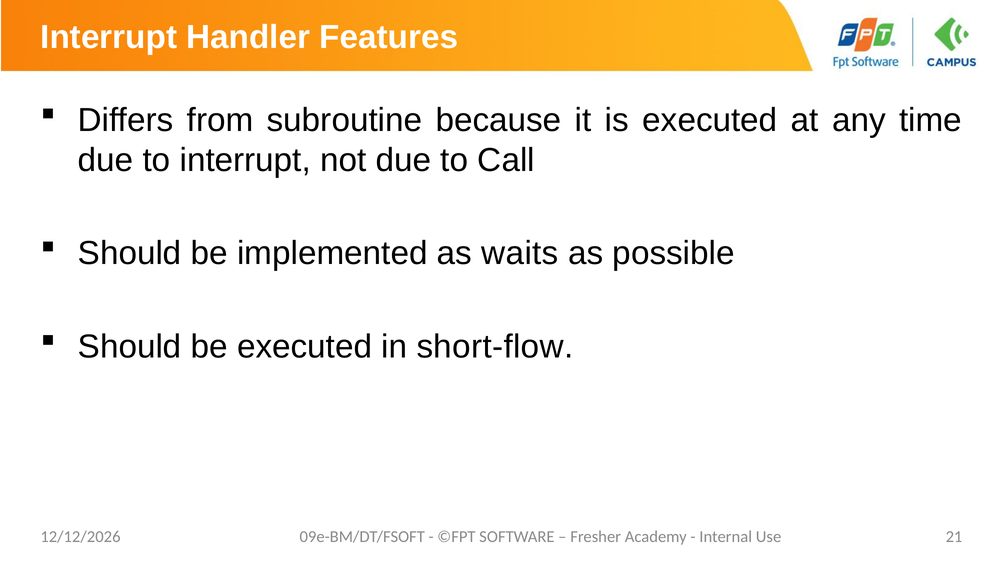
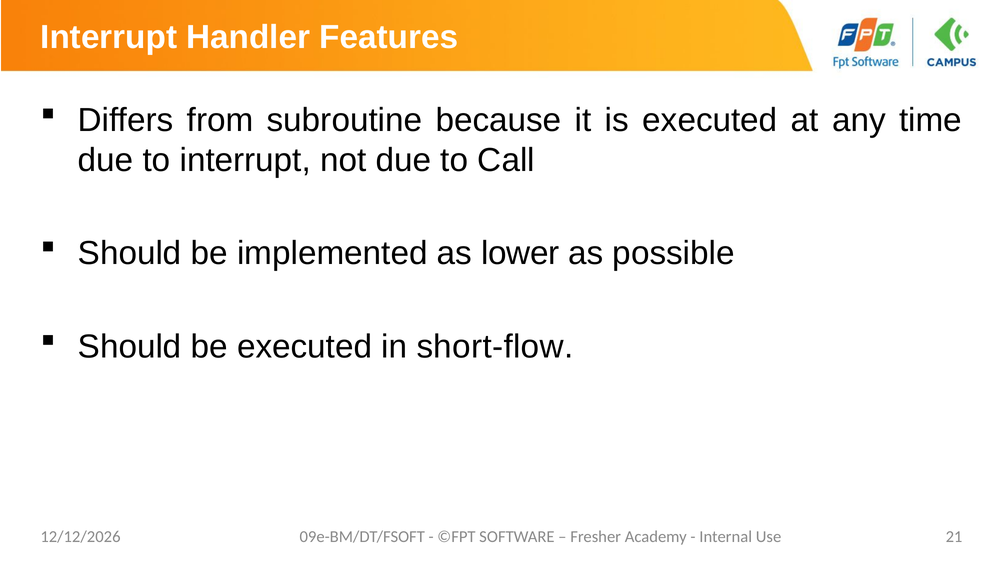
waits: waits -> lower
